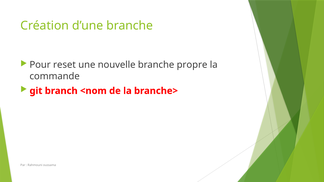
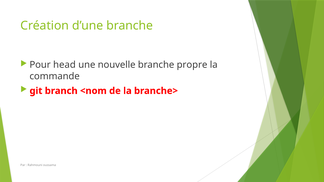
reset: reset -> head
